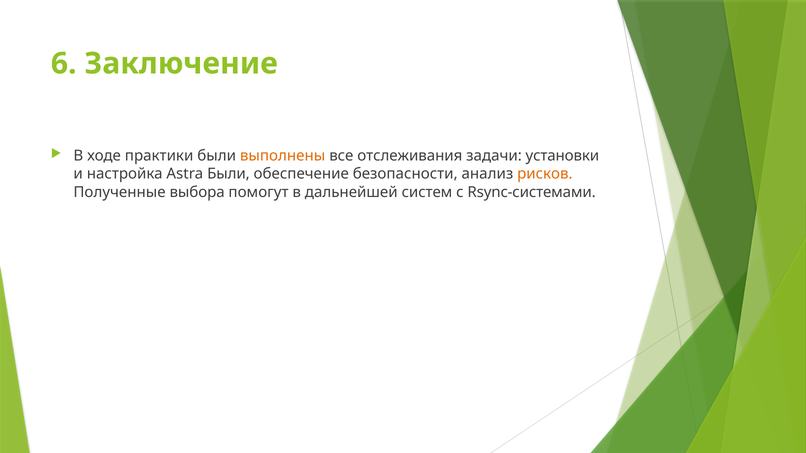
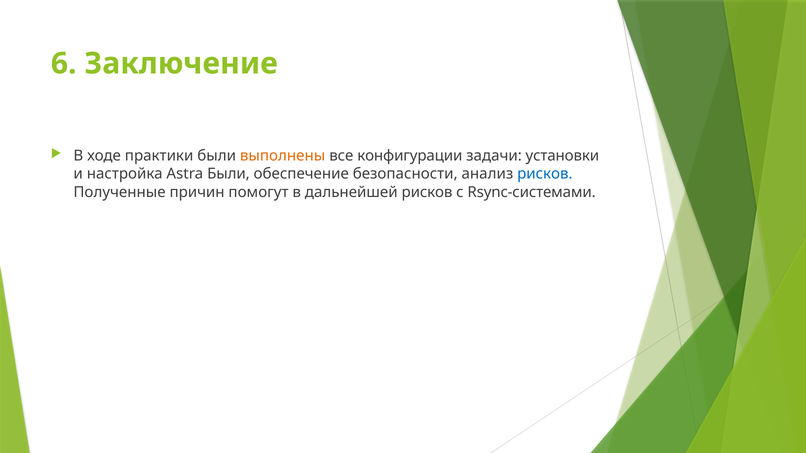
отслеживания: отслеживания -> конфигурации
рисков at (545, 174) colour: orange -> blue
выбора: выбора -> причин
дальнейшей систем: систем -> рисков
